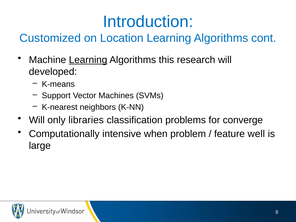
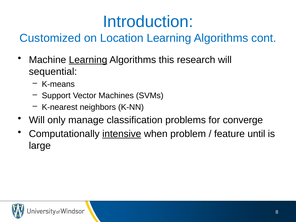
developed: developed -> sequential
libraries: libraries -> manage
intensive underline: none -> present
well: well -> until
